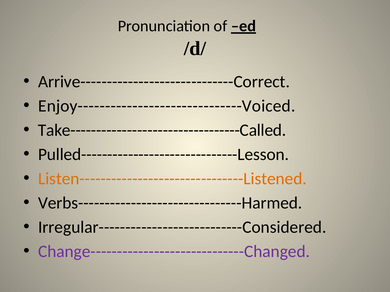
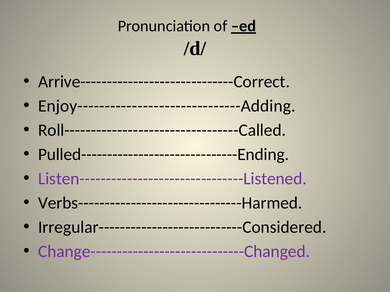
Enjoy------------------------------Voiced: Enjoy------------------------------Voiced -> Enjoy------------------------------Adding
Take---------------------------------Called: Take---------------------------------Called -> Roll---------------------------------Called
Pulled------------------------------Lesson: Pulled------------------------------Lesson -> Pulled------------------------------Ending
Listen-------------------------------Listened colour: orange -> purple
